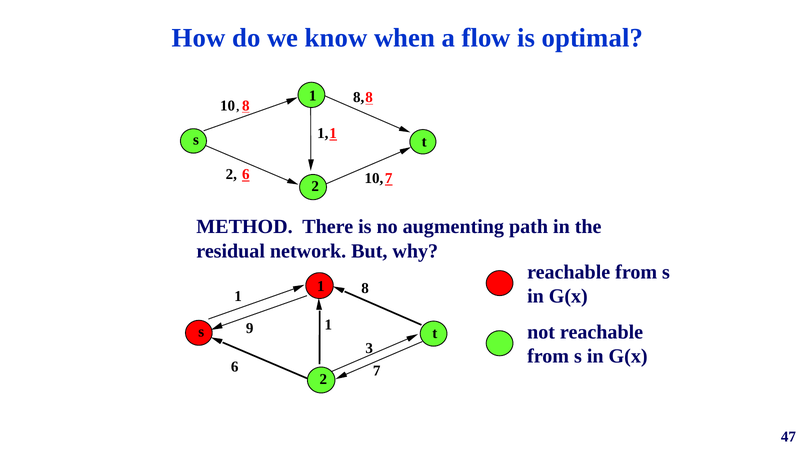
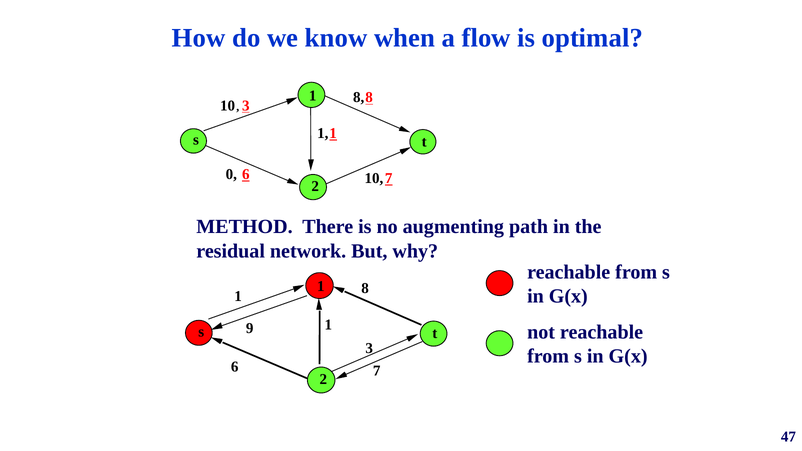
8 at (246, 106): 8 -> 3
2 at (231, 174): 2 -> 0
